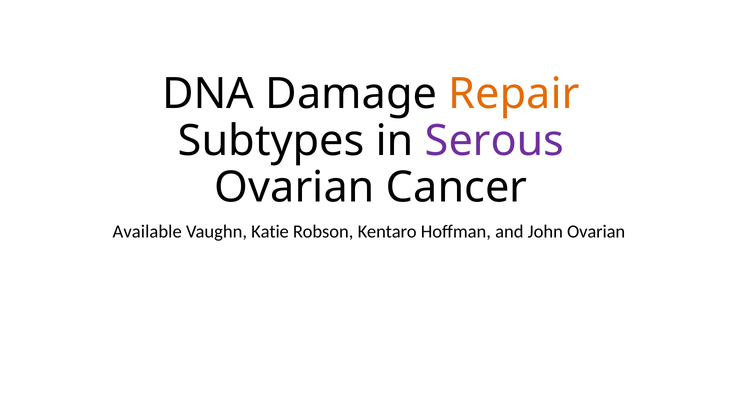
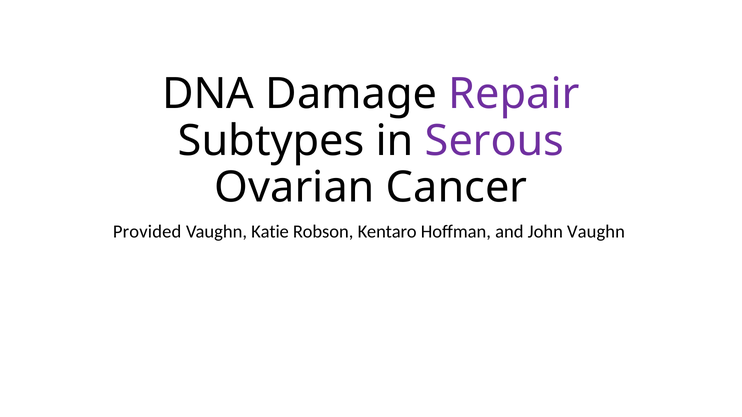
Repair colour: orange -> purple
Available: Available -> Provided
John Ovarian: Ovarian -> Vaughn
